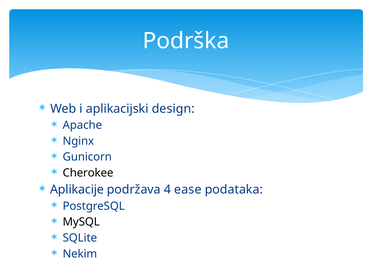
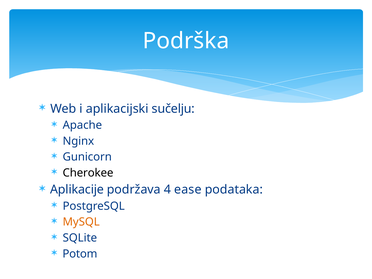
design: design -> sučelju
MySQL colour: black -> orange
Nekim: Nekim -> Potom
